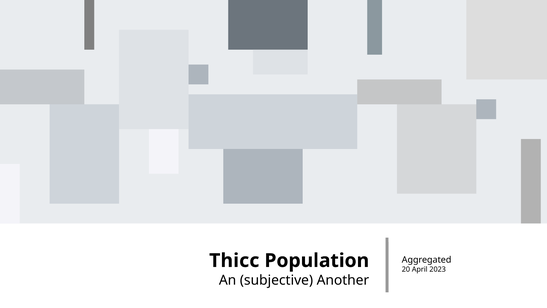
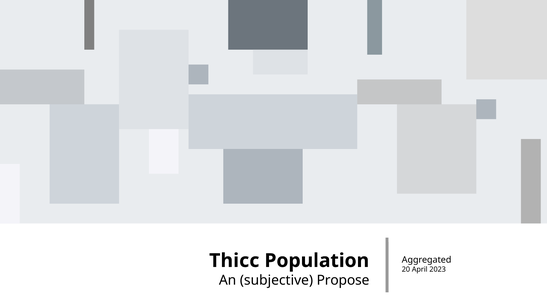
Another: Another -> Propose
